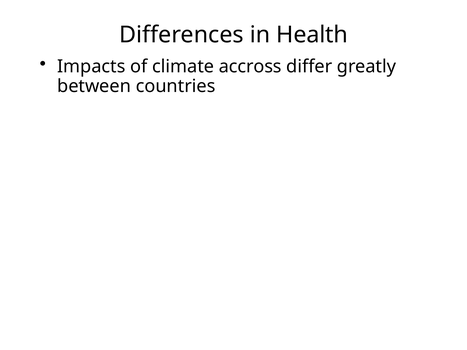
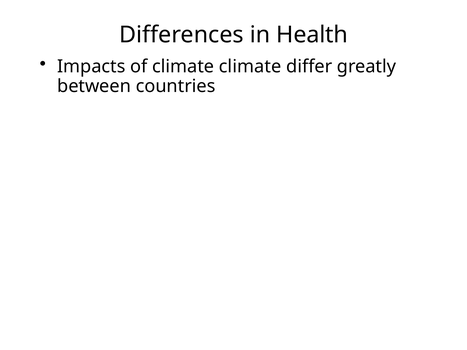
climate accross: accross -> climate
